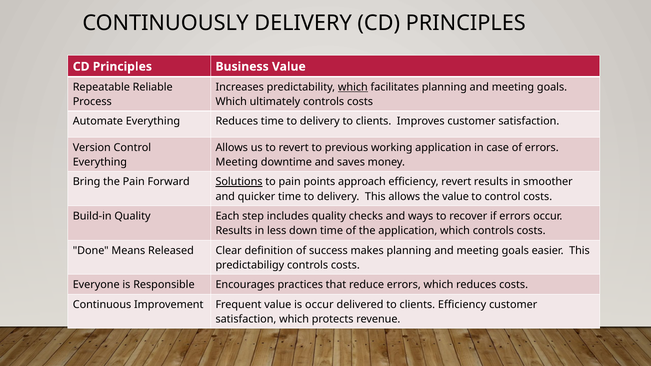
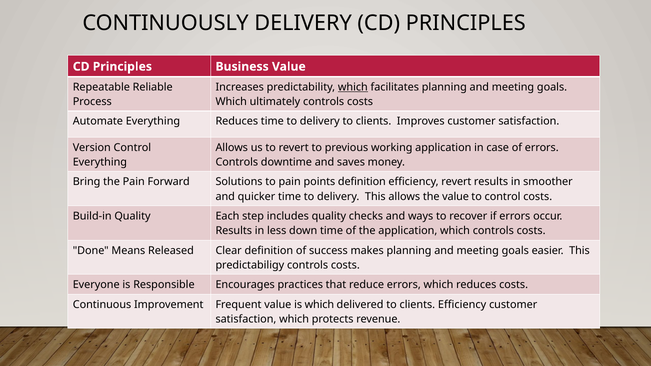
Meeting at (237, 162): Meeting -> Controls
Solutions underline: present -> none
points approach: approach -> definition
is occur: occur -> which
